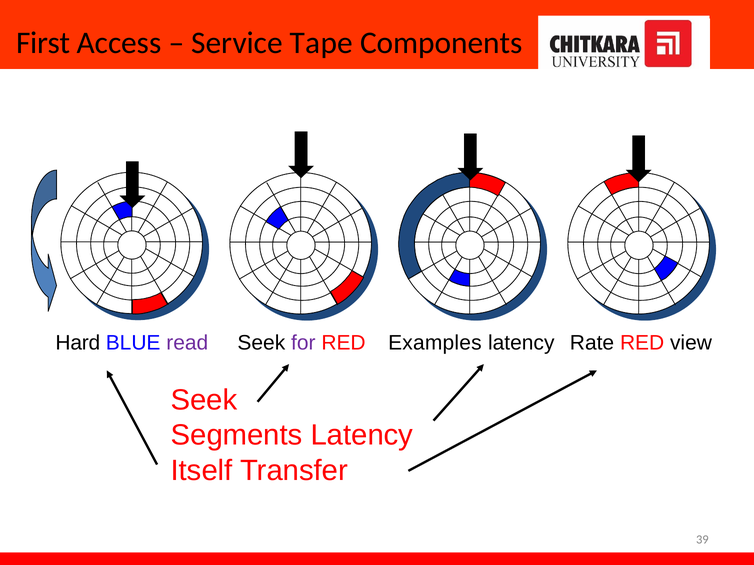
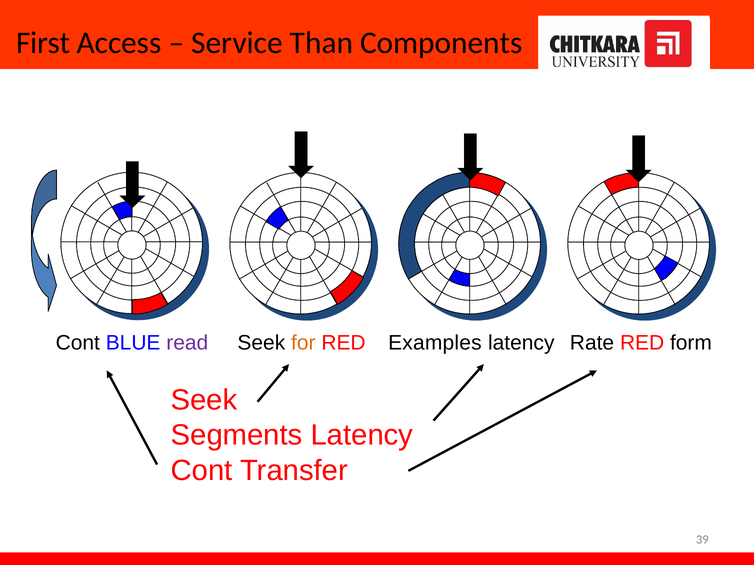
Tape: Tape -> Than
Hard at (78, 343): Hard -> Cont
for colour: purple -> orange
view: view -> form
Itself at (202, 471): Itself -> Cont
